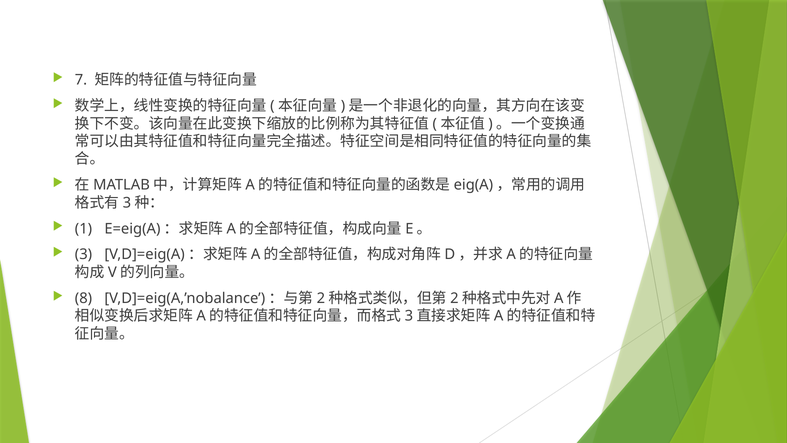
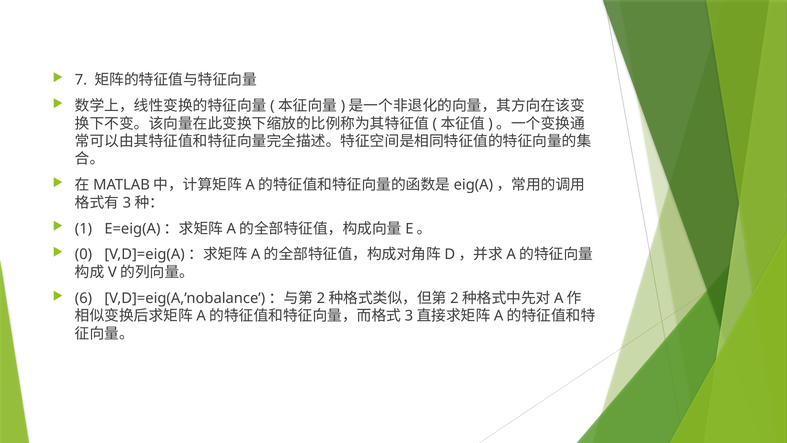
3: 3 -> 0
8: 8 -> 6
